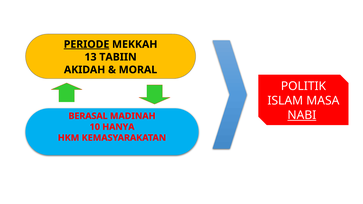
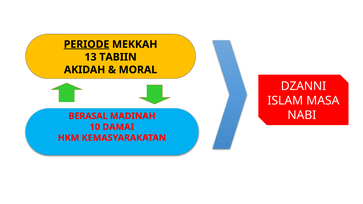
POLITIK: POLITIK -> DZANNI
NABI underline: present -> none
HANYA: HANYA -> DAMAI
